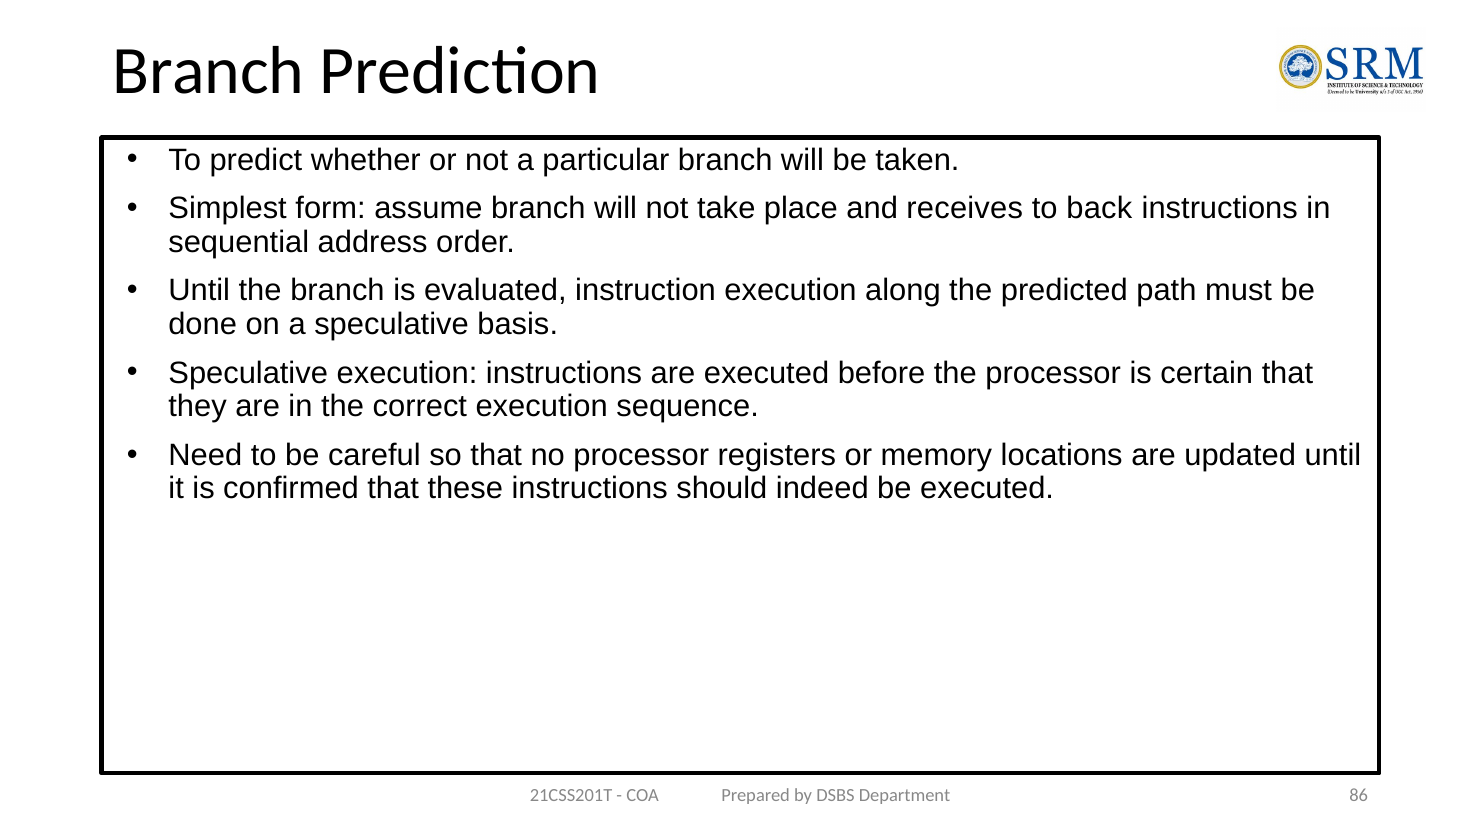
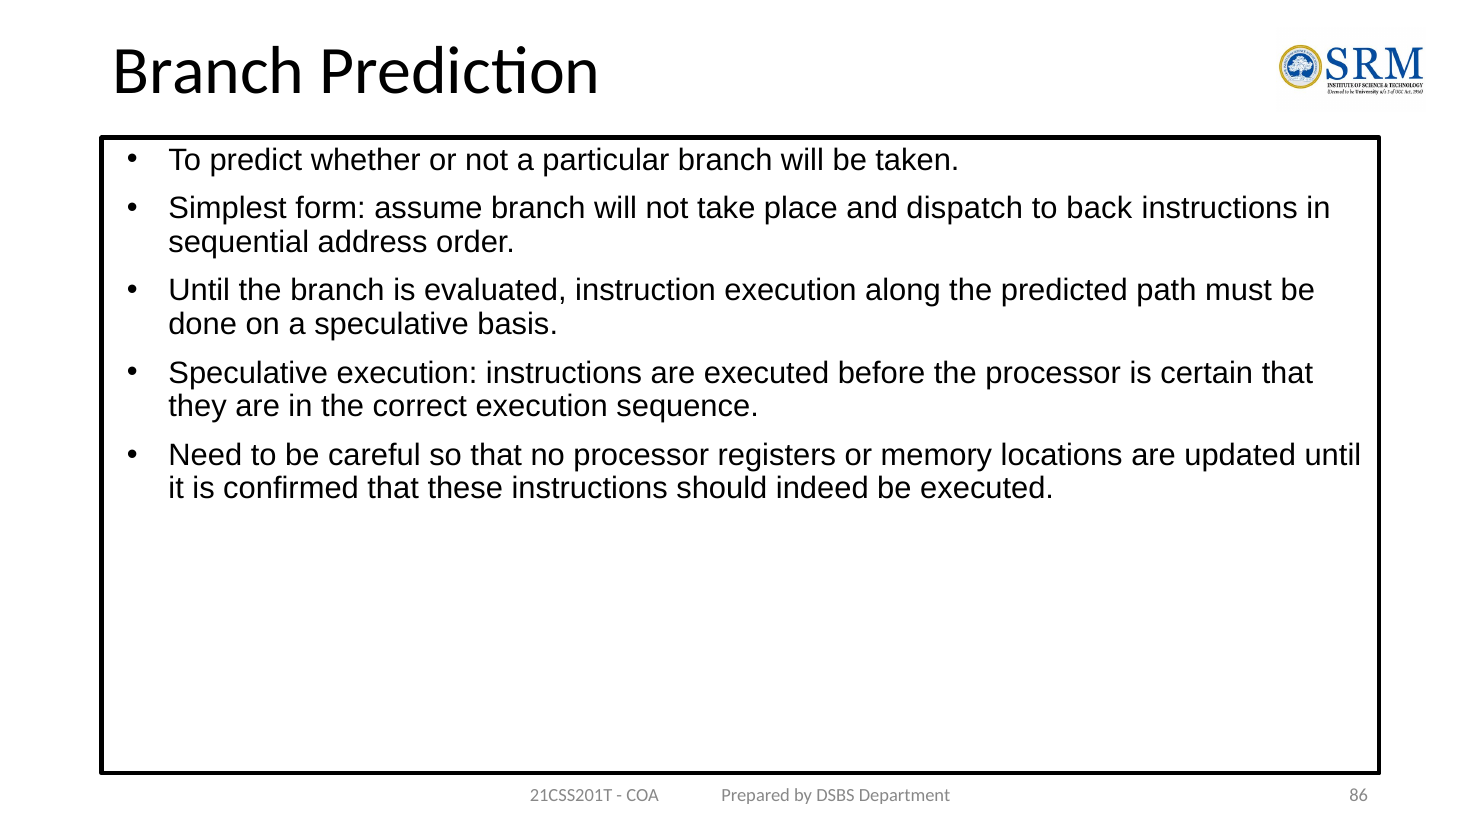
receives: receives -> dispatch
